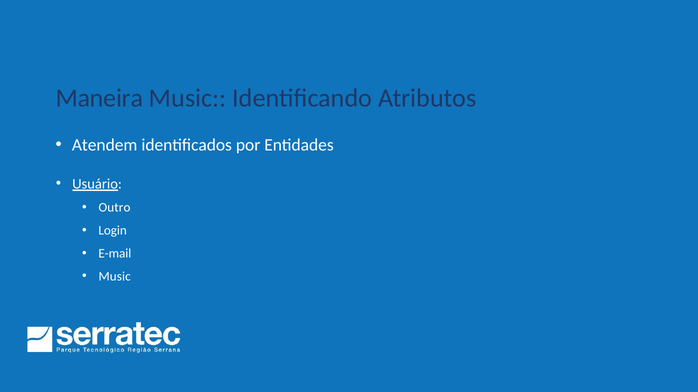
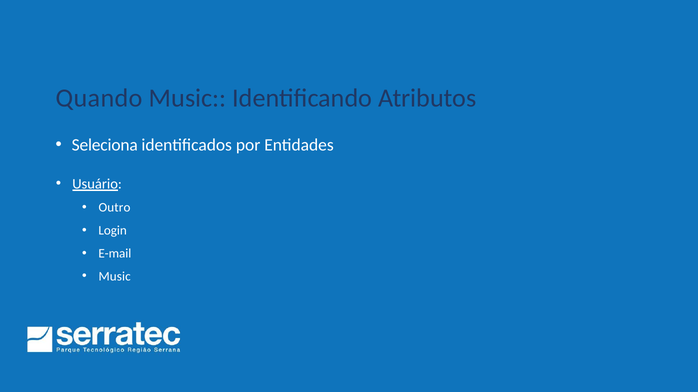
Maneira: Maneira -> Quando
Atendem: Atendem -> Seleciona
